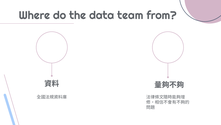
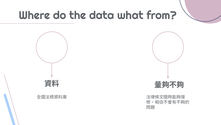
team: team -> what
